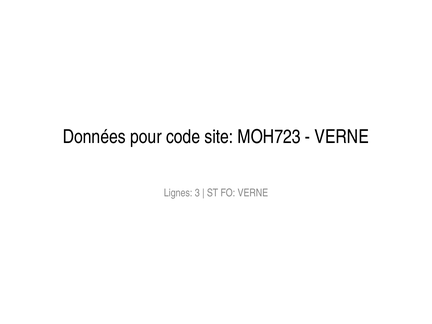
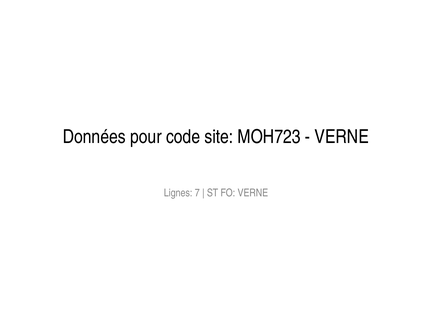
3: 3 -> 7
